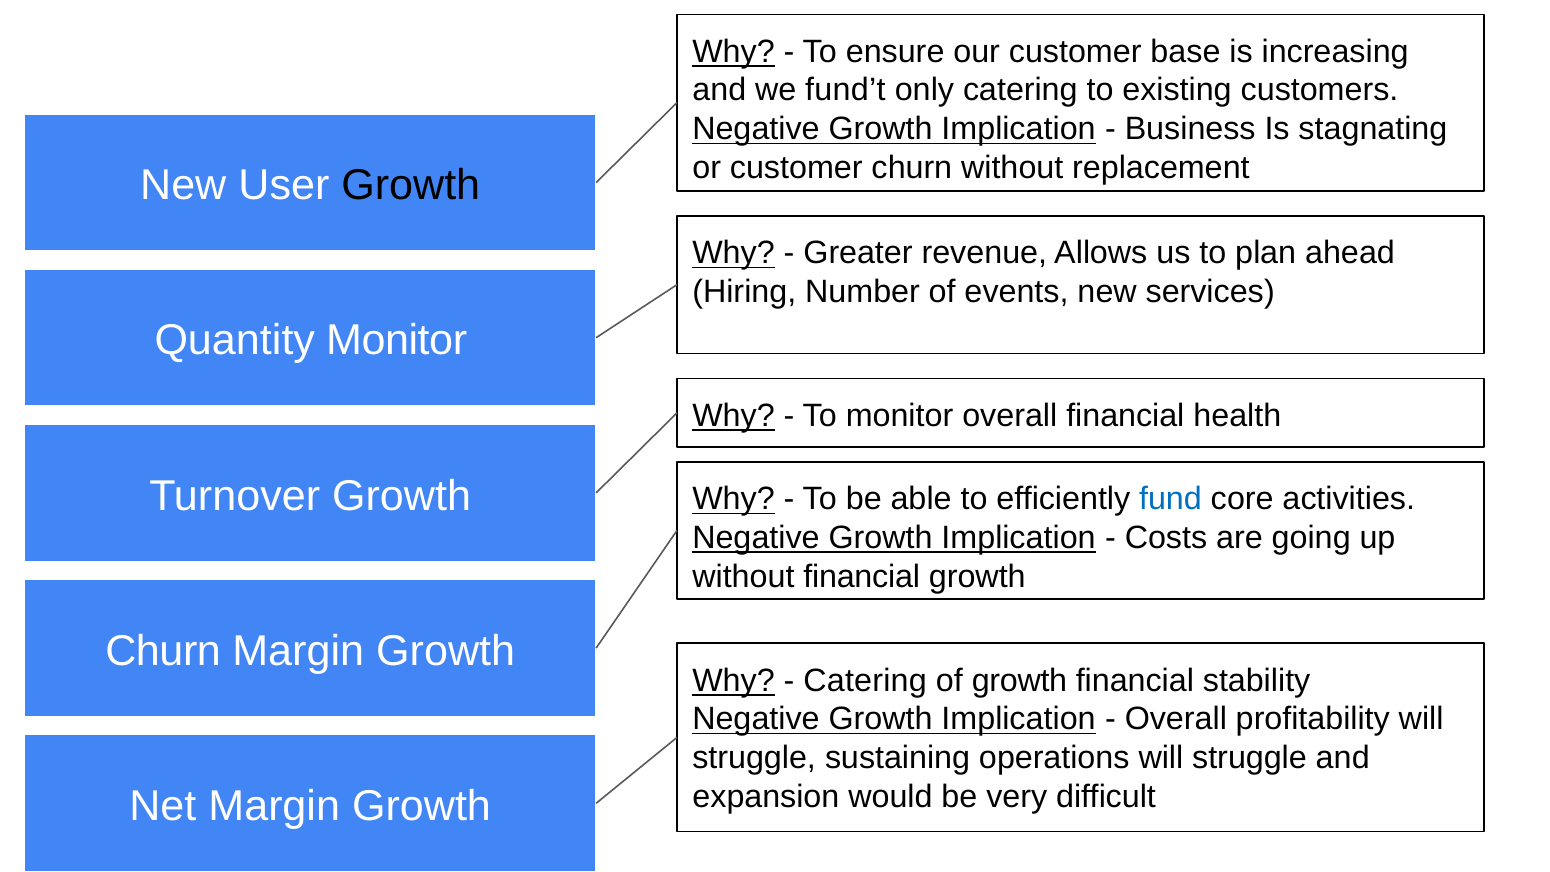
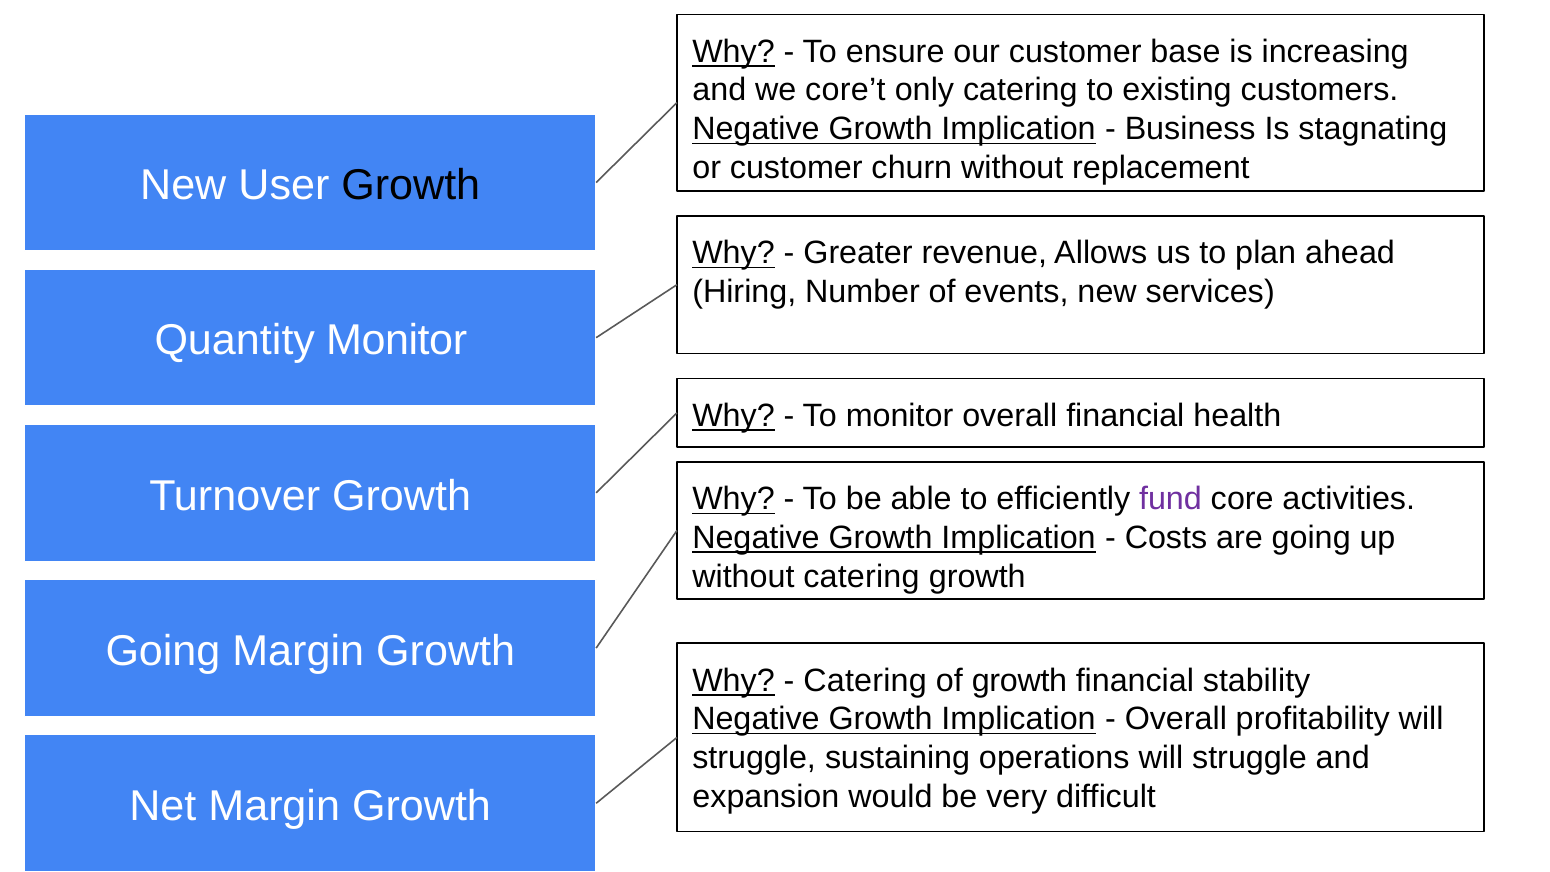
fund’t: fund’t -> core’t
fund colour: blue -> purple
without financial: financial -> catering
Churn at (163, 651): Churn -> Going
